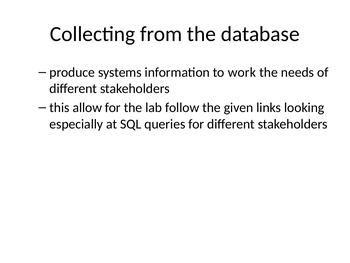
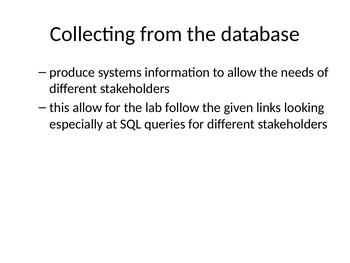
to work: work -> allow
